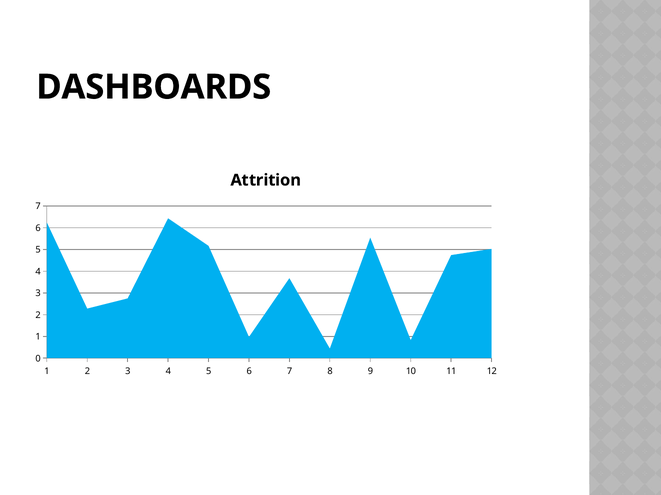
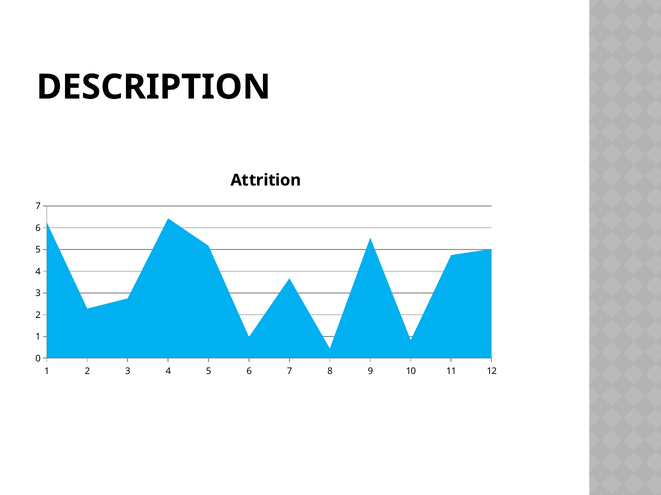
DASHBOARDS: DASHBOARDS -> DESCRIPTION
